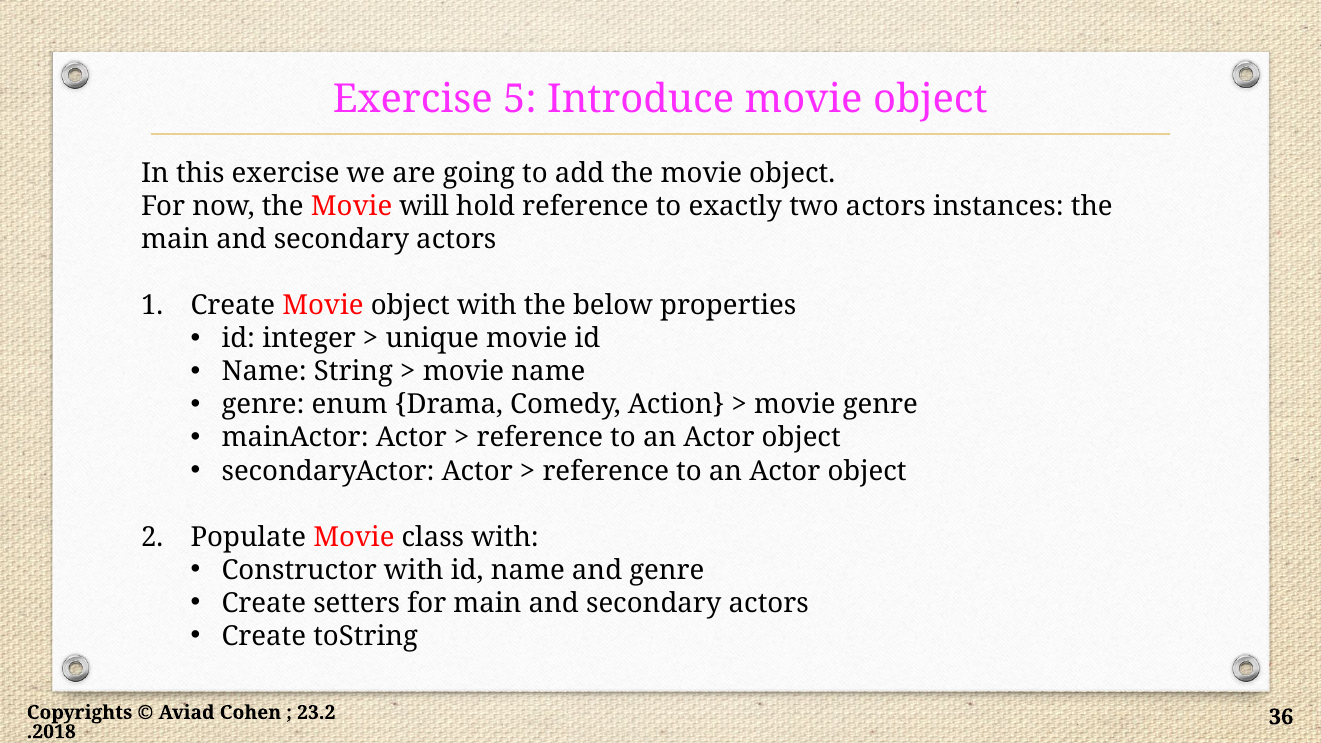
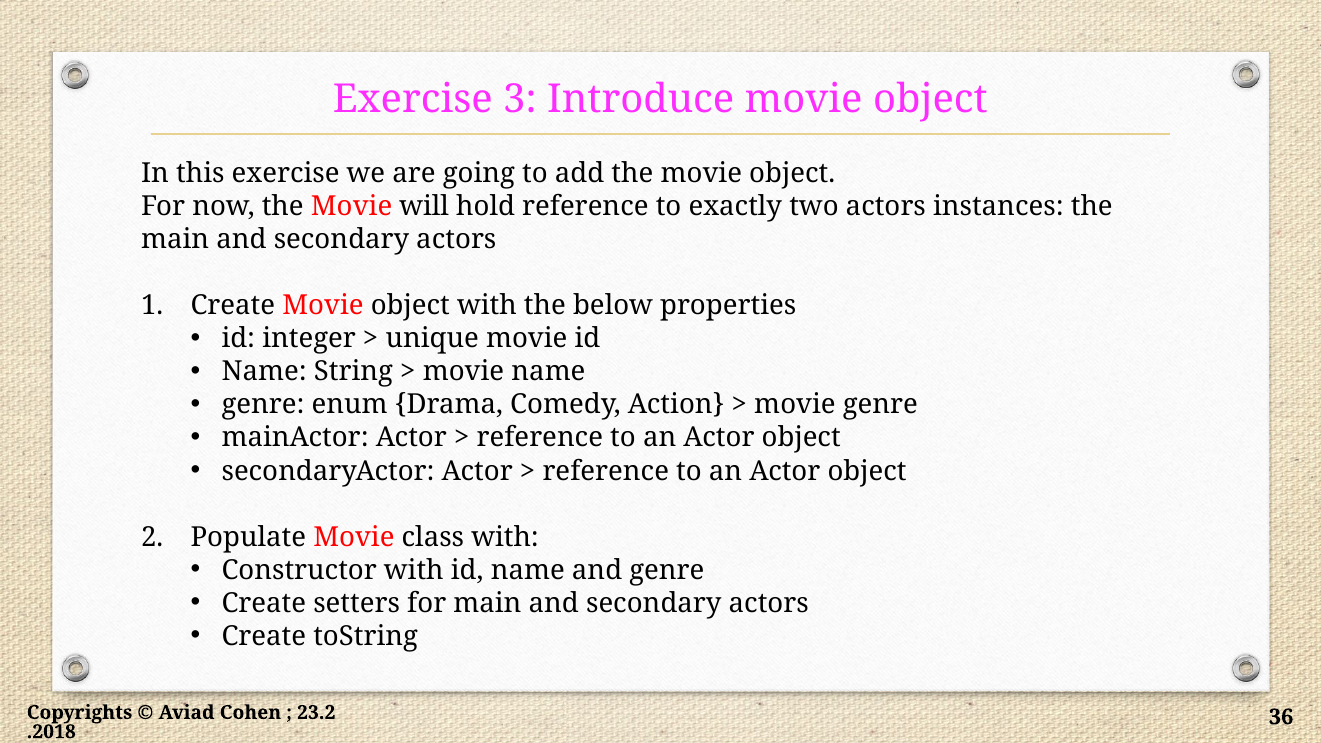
5: 5 -> 3
